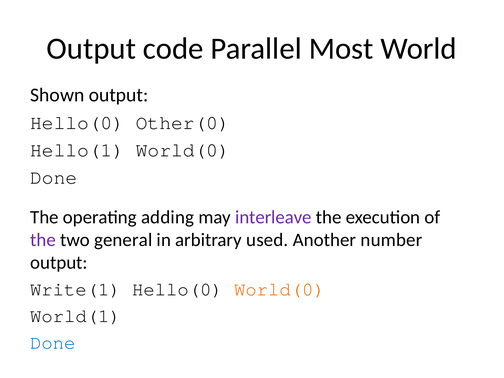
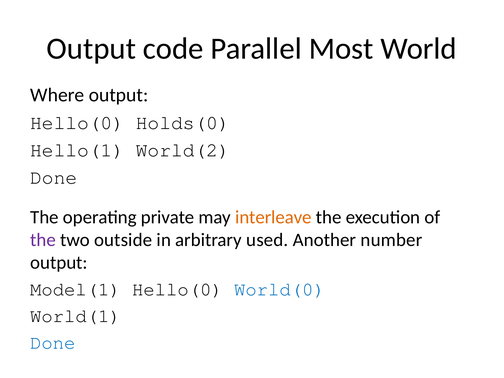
Shown: Shown -> Where
Other(0: Other(0 -> Holds(0
Hello(1 World(0: World(0 -> World(2
adding: adding -> private
interleave colour: purple -> orange
general: general -> outside
Write(1: Write(1 -> Model(1
World(0 at (280, 289) colour: orange -> blue
